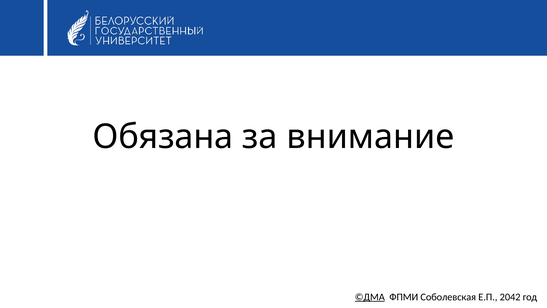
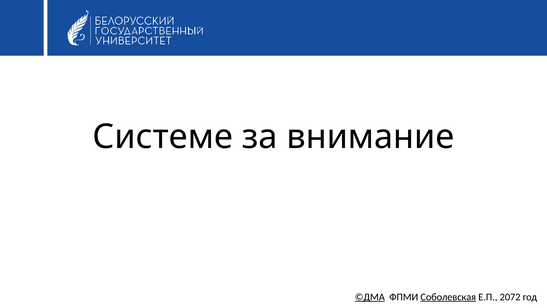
Обязана: Обязана -> Системе
Соболевская underline: none -> present
2042: 2042 -> 2072
